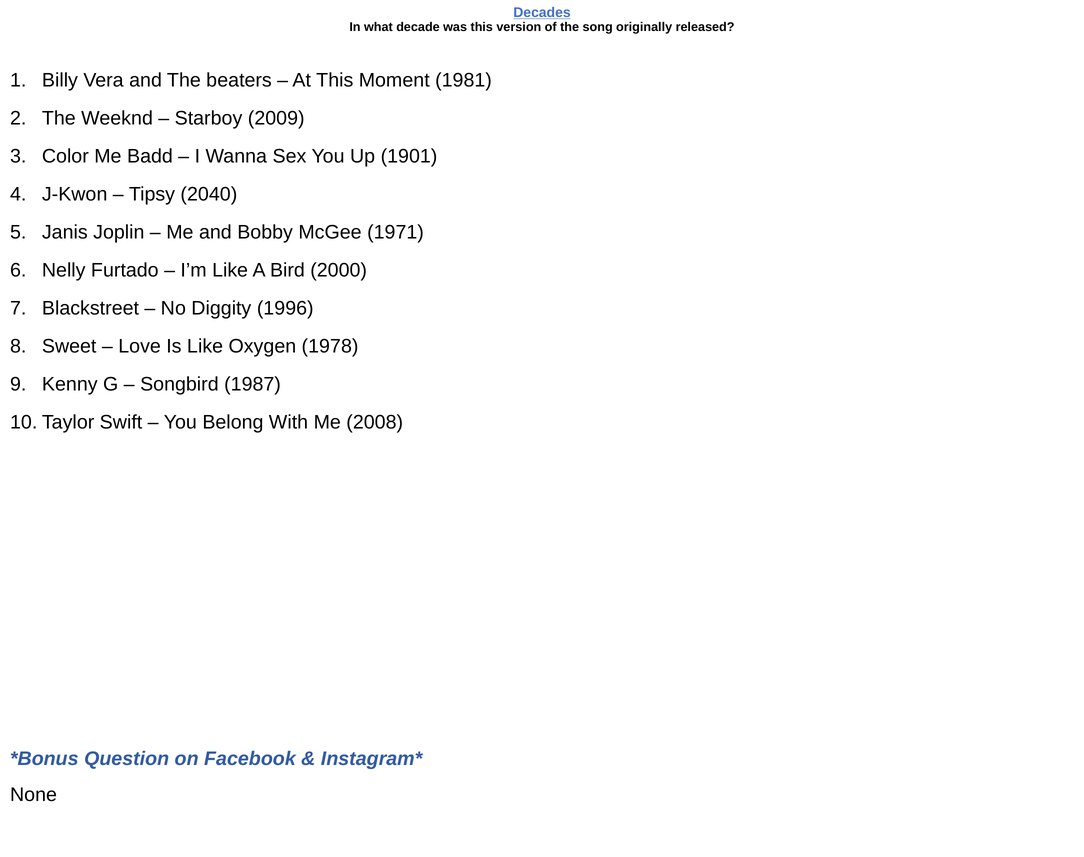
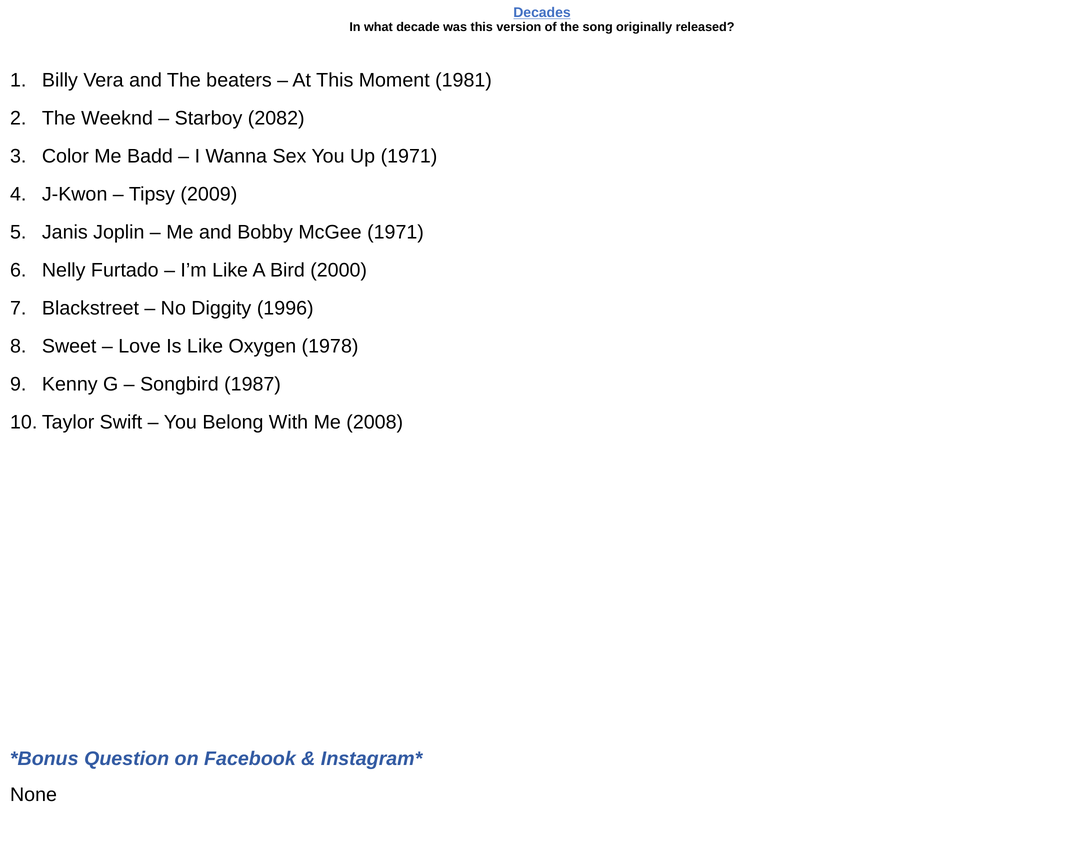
2009: 2009 -> 2082
Up 1901: 1901 -> 1971
2040: 2040 -> 2009
